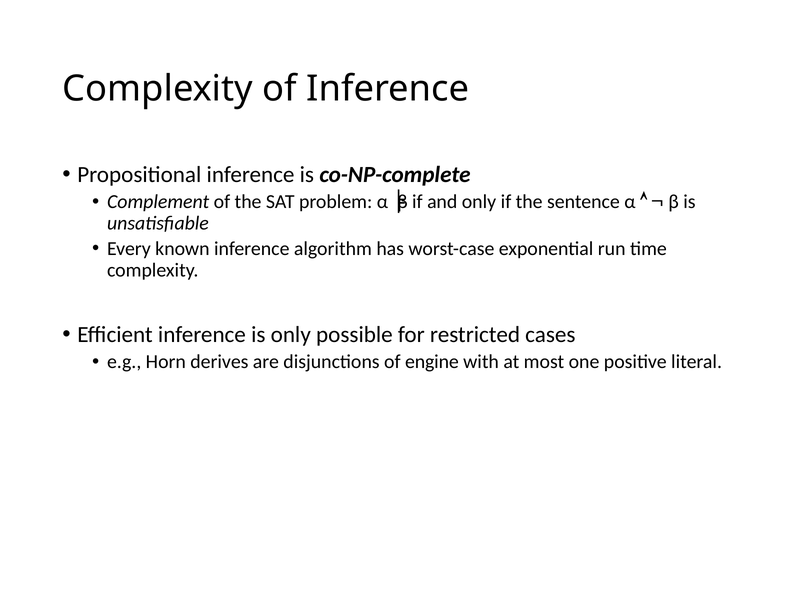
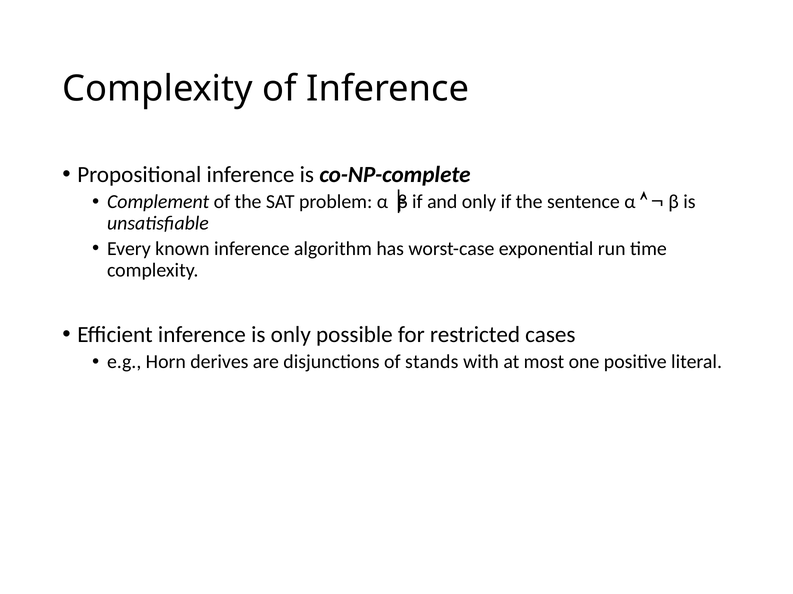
engine: engine -> stands
